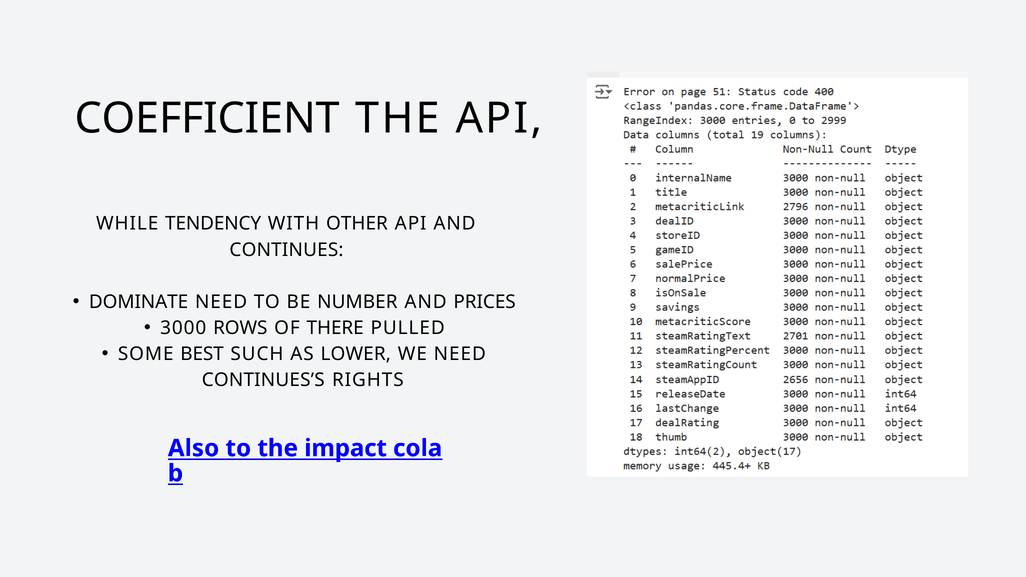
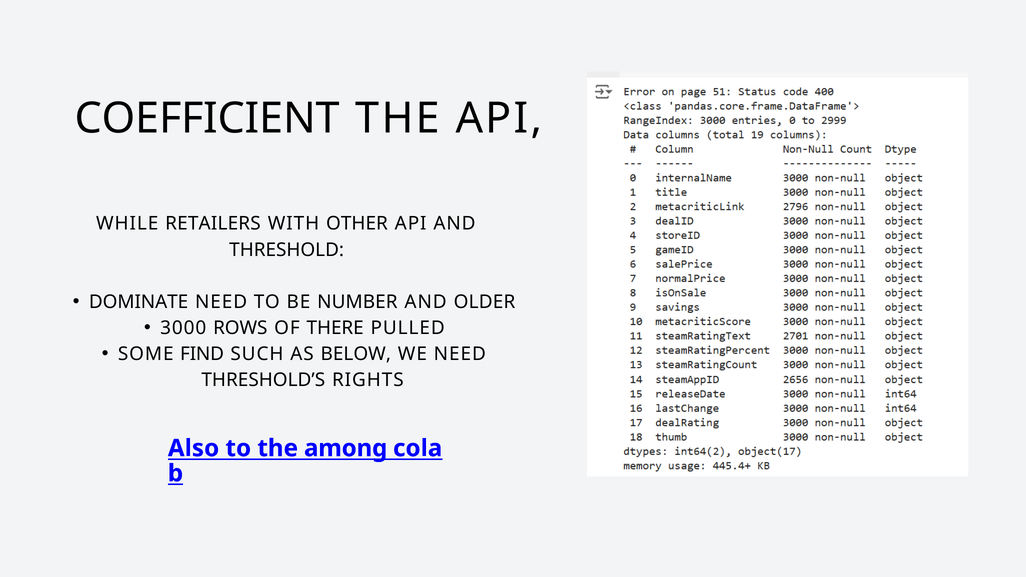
TENDENCY: TENDENCY -> RETAILERS
CONTINUES: CONTINUES -> THRESHOLD
PRICES: PRICES -> OLDER
BEST: BEST -> FIND
LOWER: LOWER -> BELOW
CONTINUES’S: CONTINUES’S -> THRESHOLD’S
impact: impact -> among
